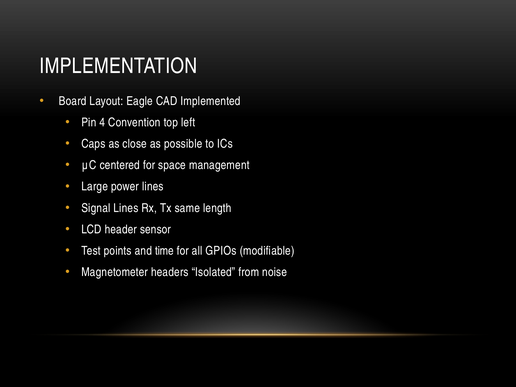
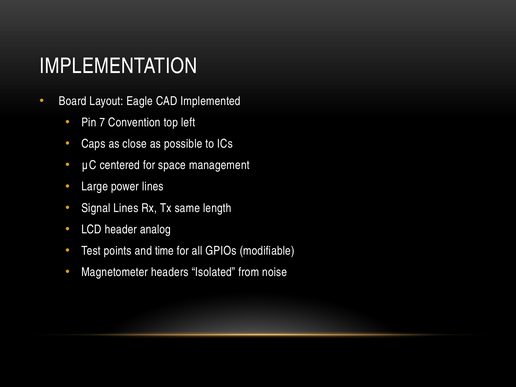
4: 4 -> 7
sensor: sensor -> analog
